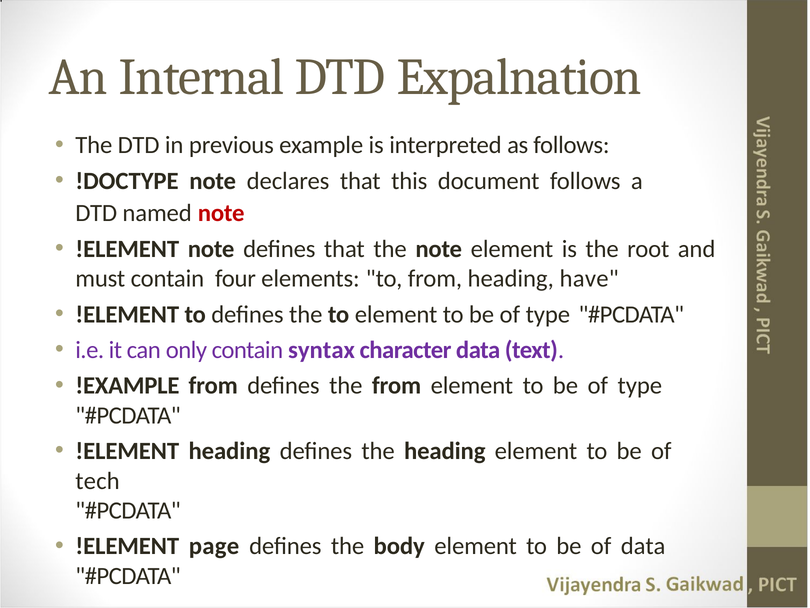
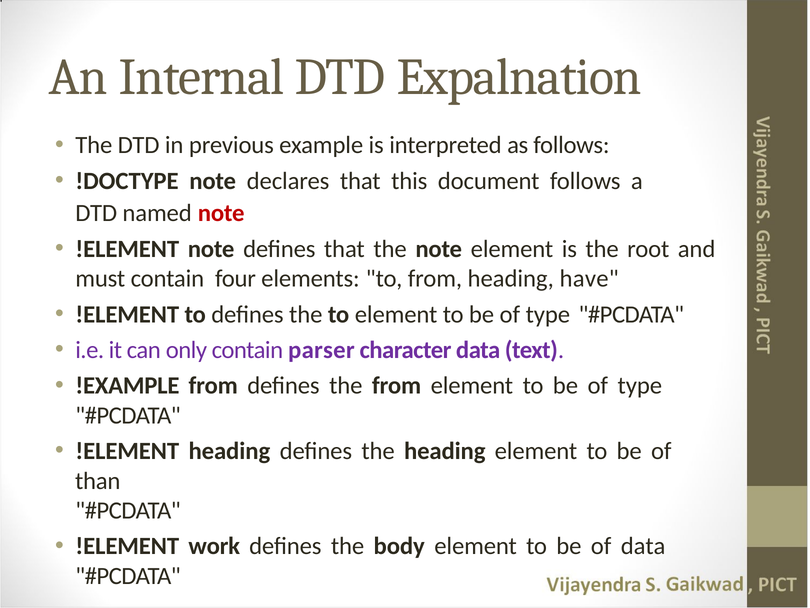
syntax: syntax -> parser
tech: tech -> than
page: page -> work
